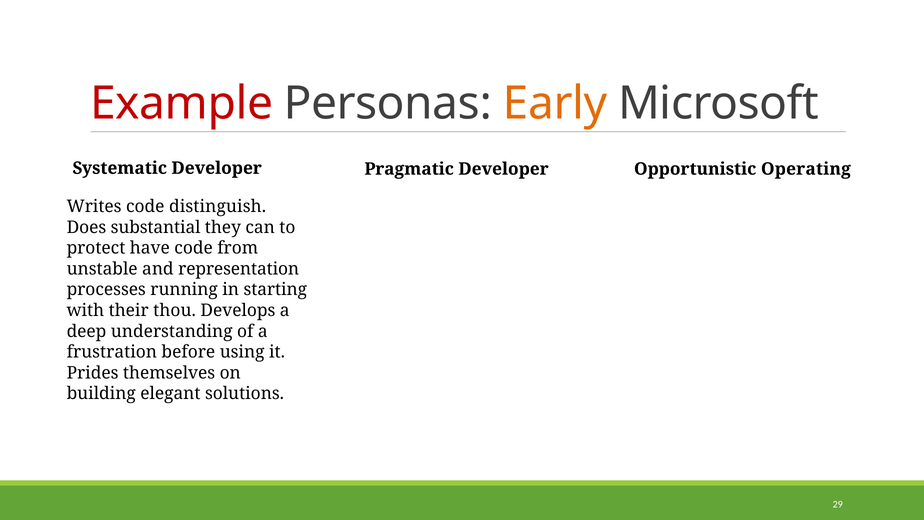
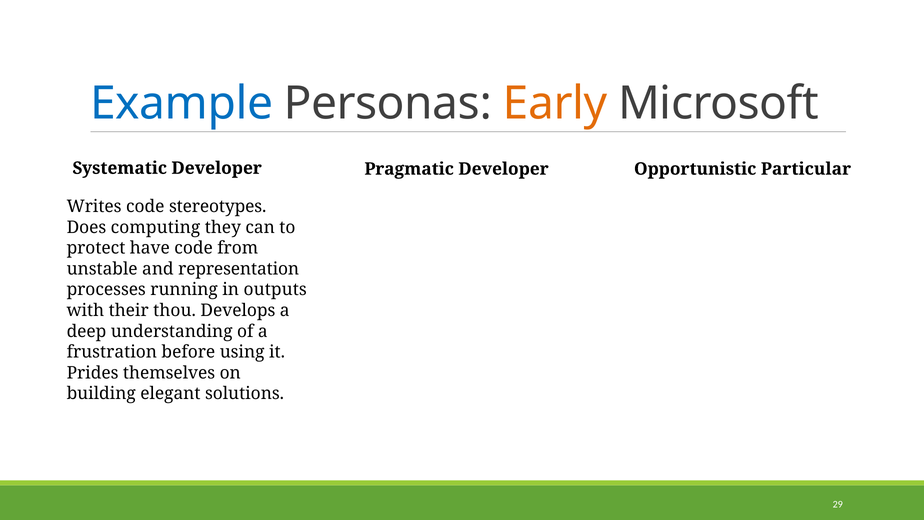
Example colour: red -> blue
Operating: Operating -> Particular
distinguish: distinguish -> stereotypes
substantial: substantial -> computing
starting: starting -> outputs
